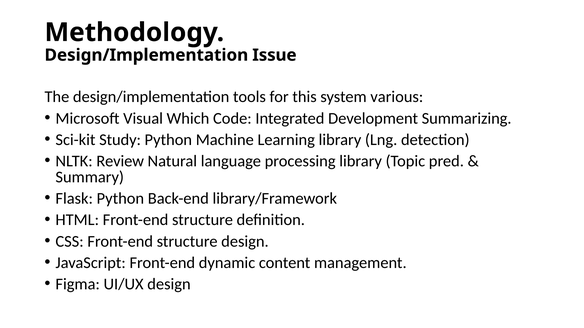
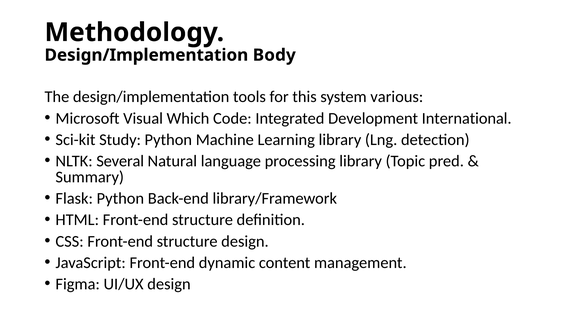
Issue: Issue -> Body
Summarizing: Summarizing -> International
Review: Review -> Several
